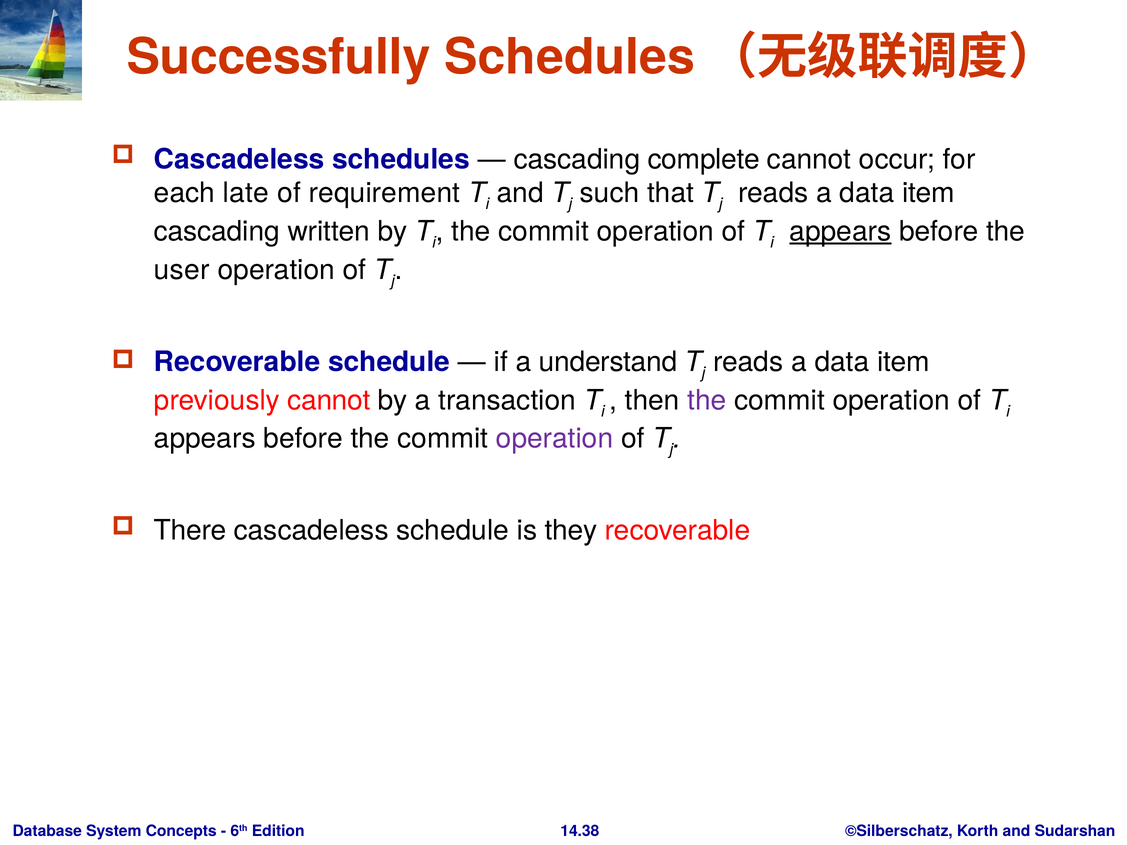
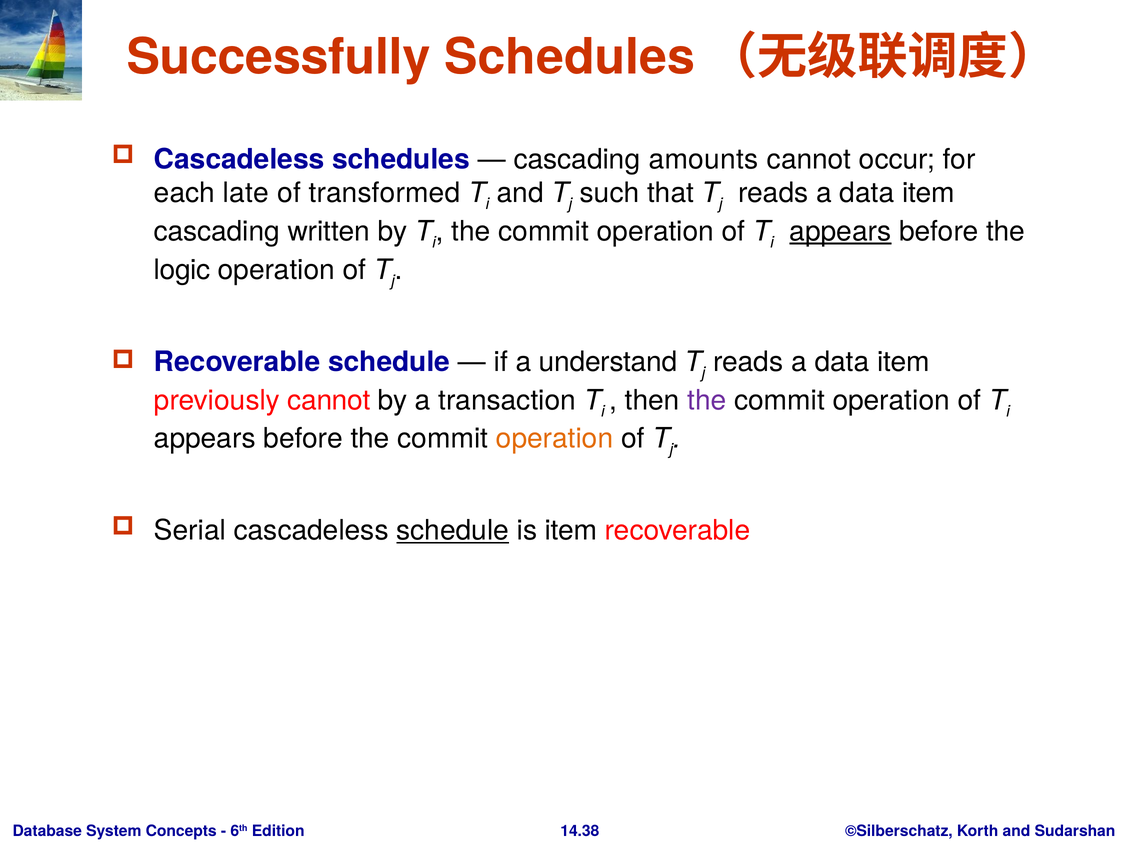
complete: complete -> amounts
requirement: requirement -> transformed
user: user -> logic
operation at (555, 439) colour: purple -> orange
There: There -> Serial
schedule at (453, 531) underline: none -> present
is they: they -> item
